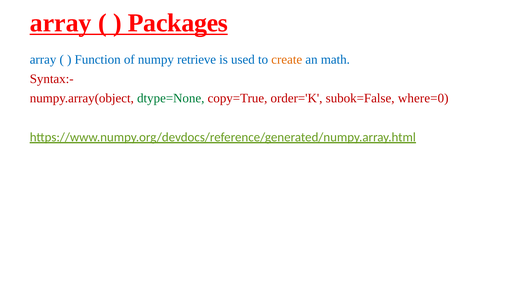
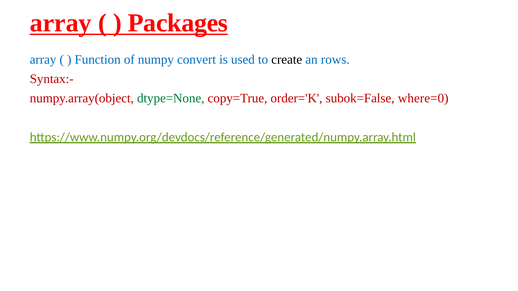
retrieve: retrieve -> convert
create colour: orange -> black
math: math -> rows
